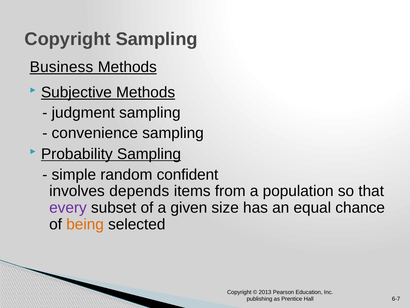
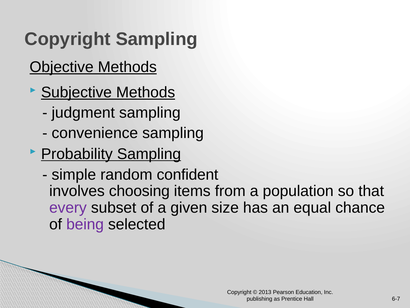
Business: Business -> Objective
depends: depends -> choosing
being colour: orange -> purple
